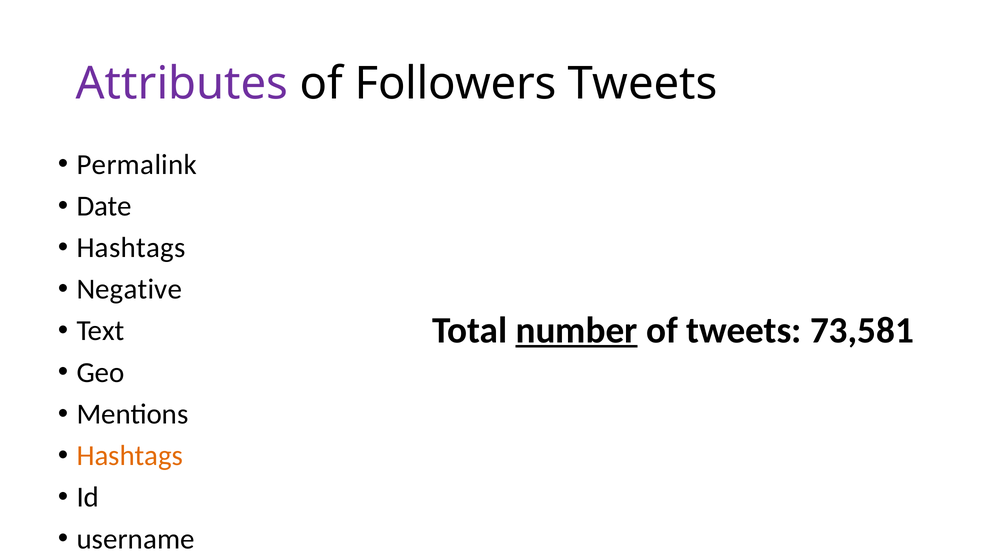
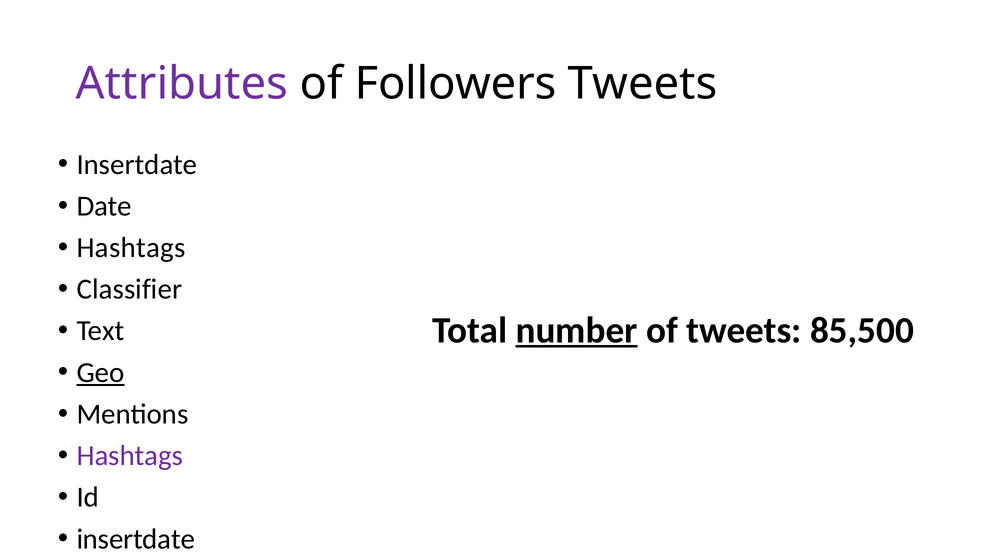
Permalink at (137, 164): Permalink -> Insertdate
Negative: Negative -> Classifier
73,581: 73,581 -> 85,500
Geo underline: none -> present
Hashtags at (130, 455) colour: orange -> purple
username at (136, 539): username -> insertdate
